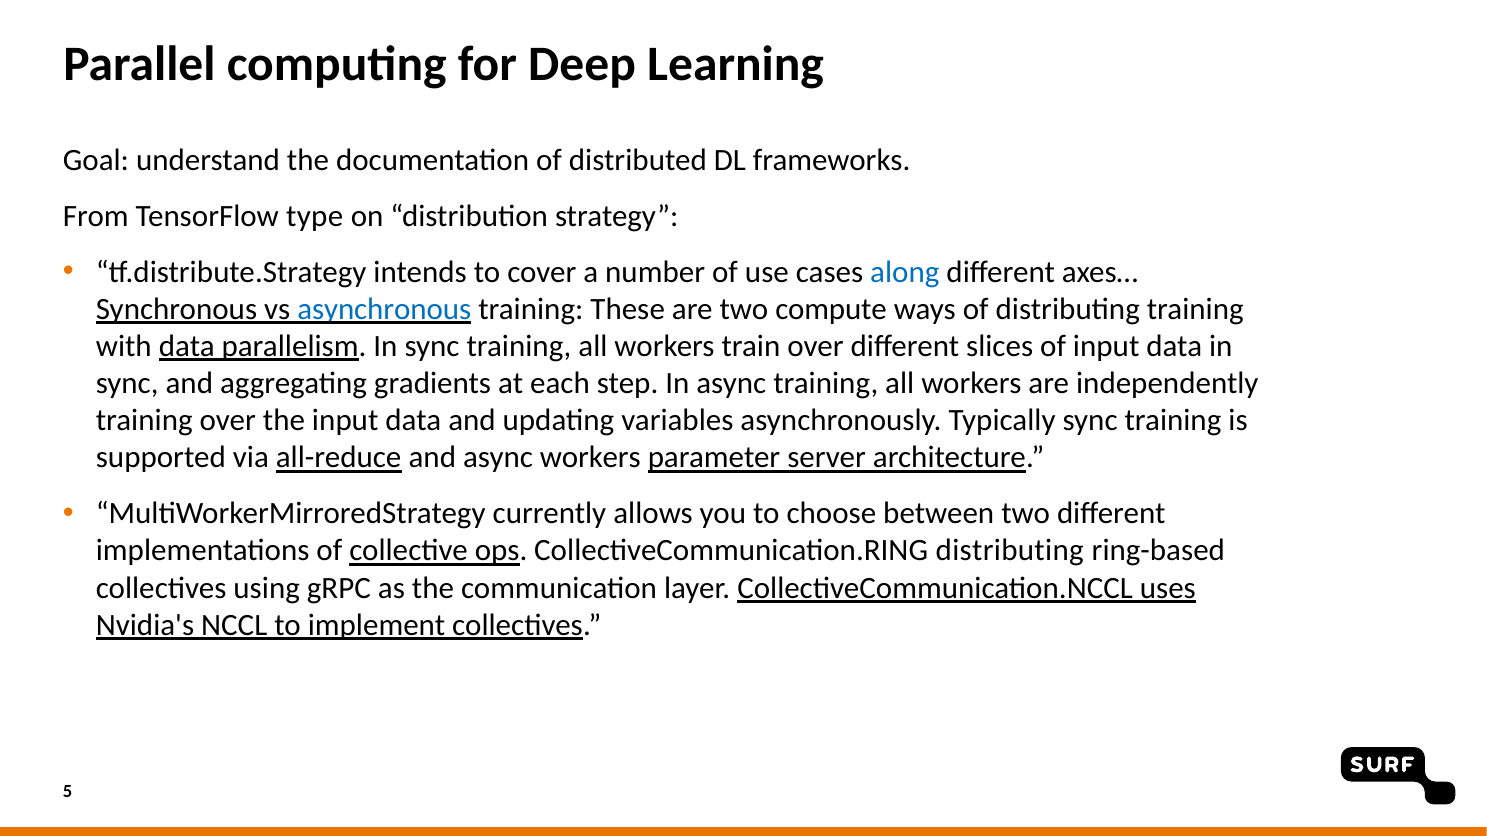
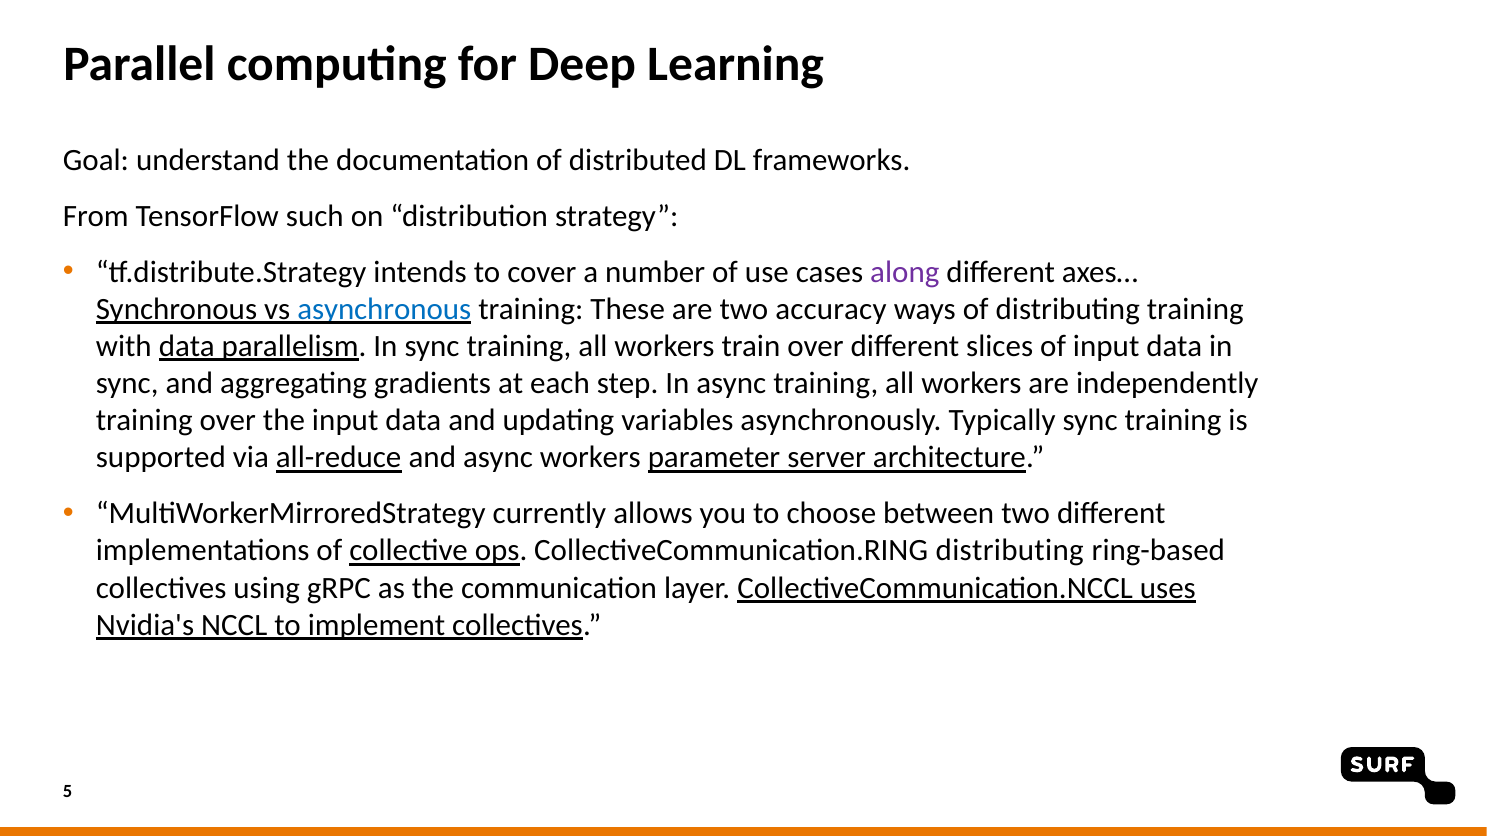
type: type -> such
along colour: blue -> purple
compute: compute -> accuracy
